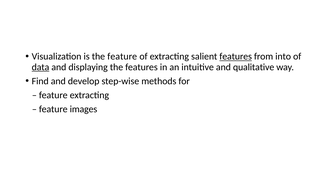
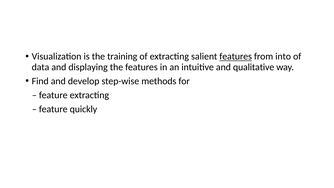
the feature: feature -> training
data underline: present -> none
images: images -> quickly
